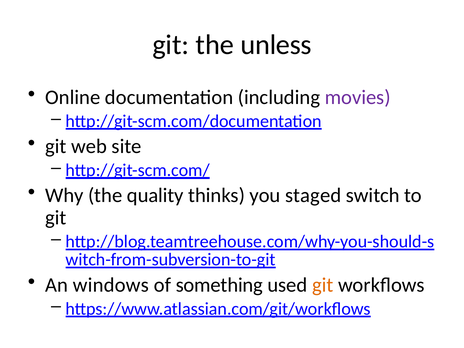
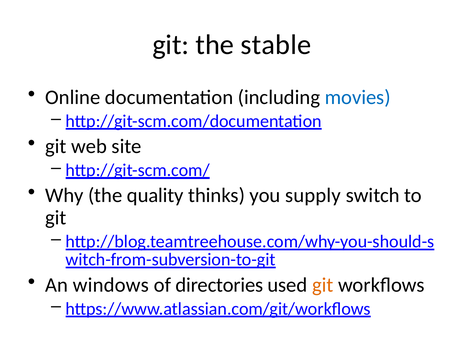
unless: unless -> stable
movies colour: purple -> blue
staged: staged -> supply
something: something -> directories
